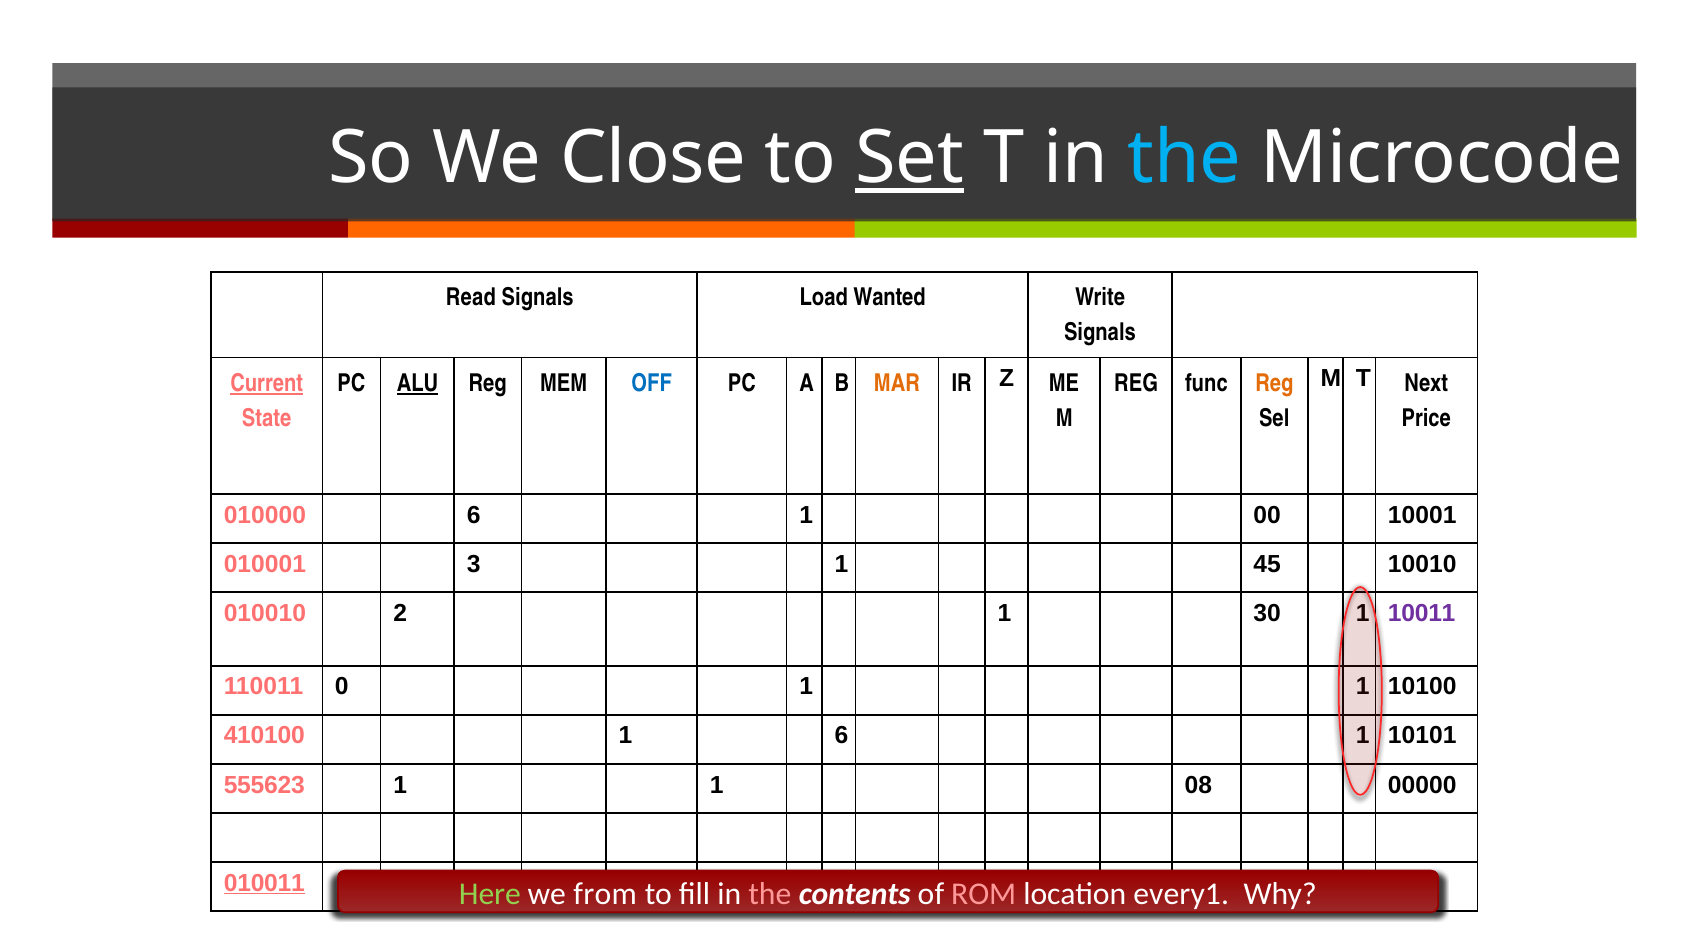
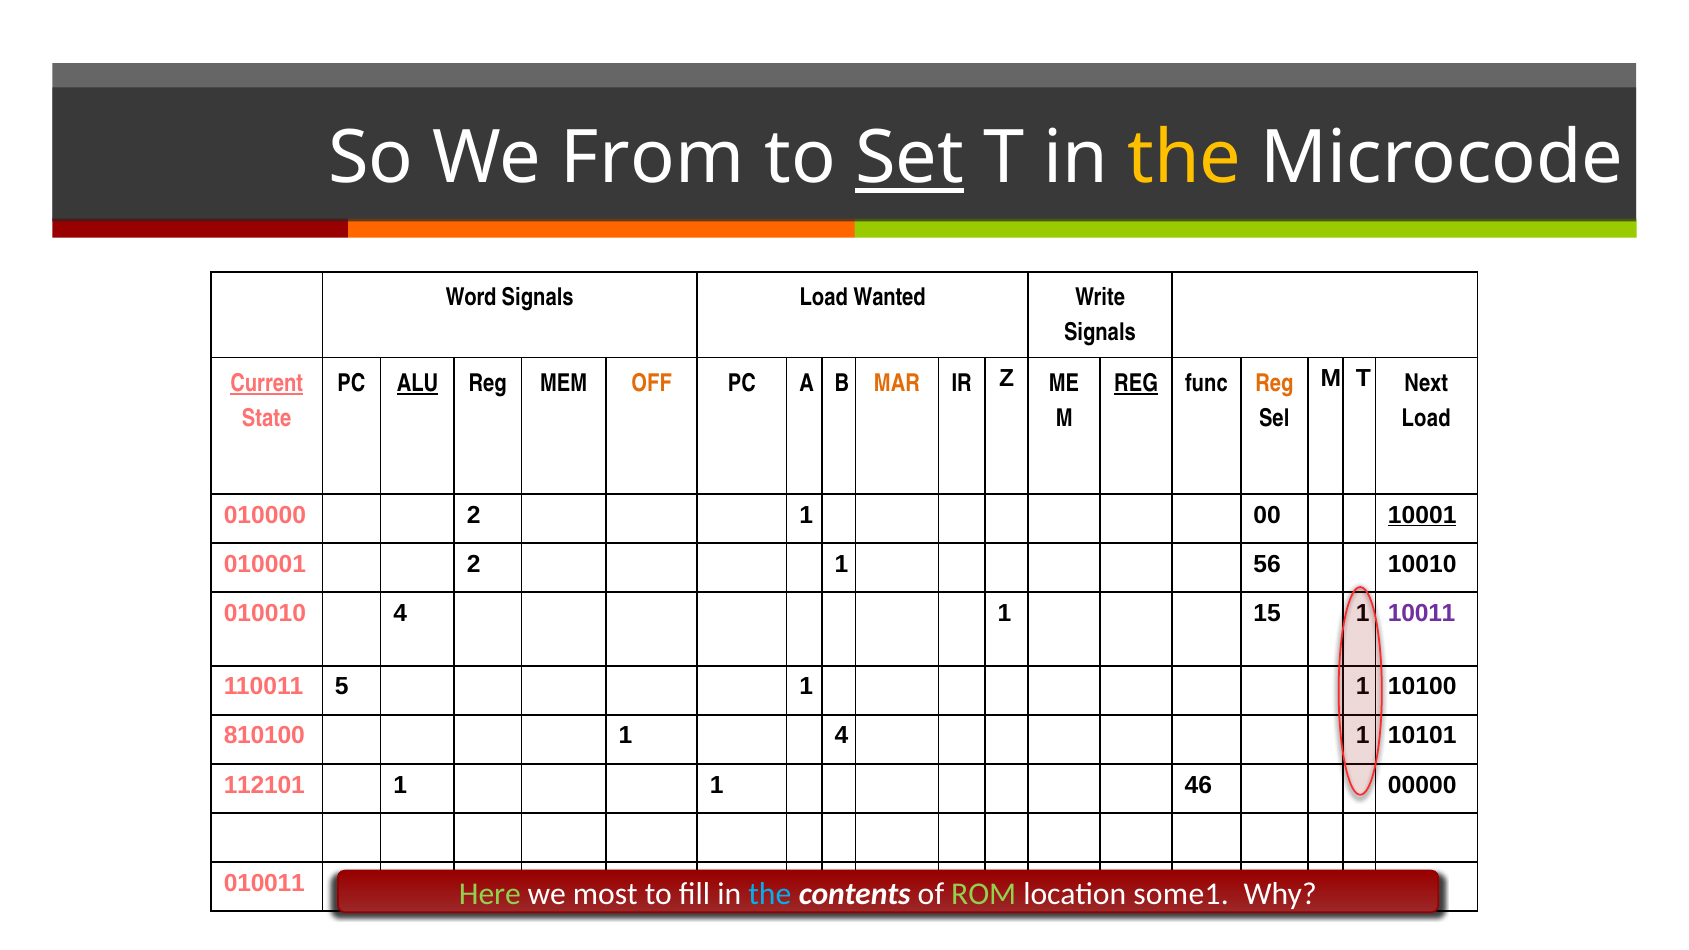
Close: Close -> From
the at (1185, 159) colour: light blue -> yellow
Read: Read -> Word
OFF colour: blue -> orange
REG at (1136, 384) underline: none -> present
Price at (1426, 418): Price -> Load
010000 6: 6 -> 2
10001 underline: none -> present
010001 3: 3 -> 2
45: 45 -> 56
010010 2: 2 -> 4
30: 30 -> 15
0: 0 -> 5
410100: 410100 -> 810100
1 6: 6 -> 4
555623: 555623 -> 112101
08: 08 -> 46
010011 underline: present -> none
from: from -> most
the at (770, 894) colour: pink -> light blue
ROM colour: pink -> light green
every1: every1 -> some1
